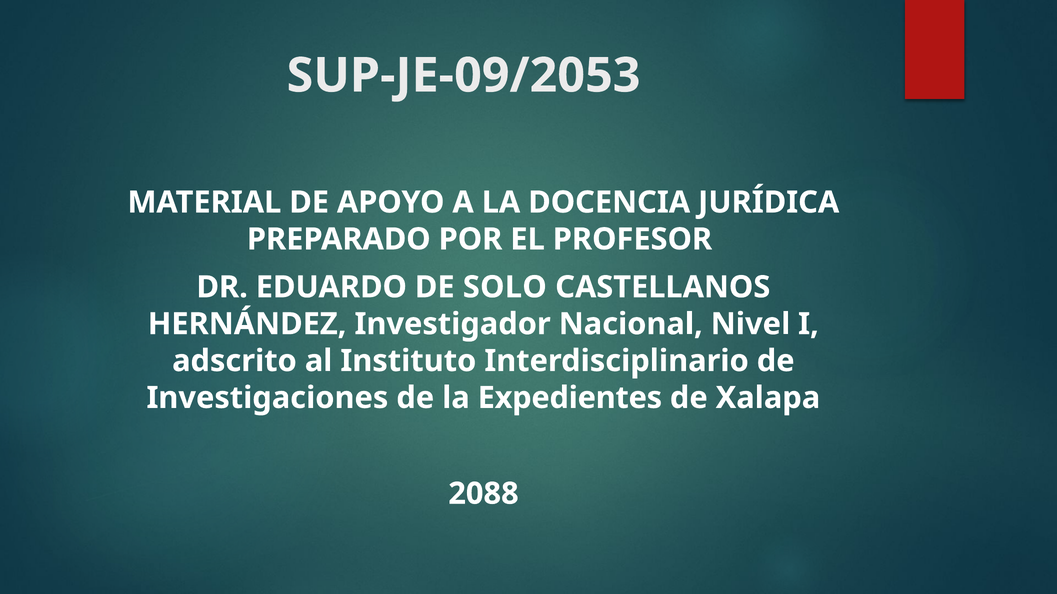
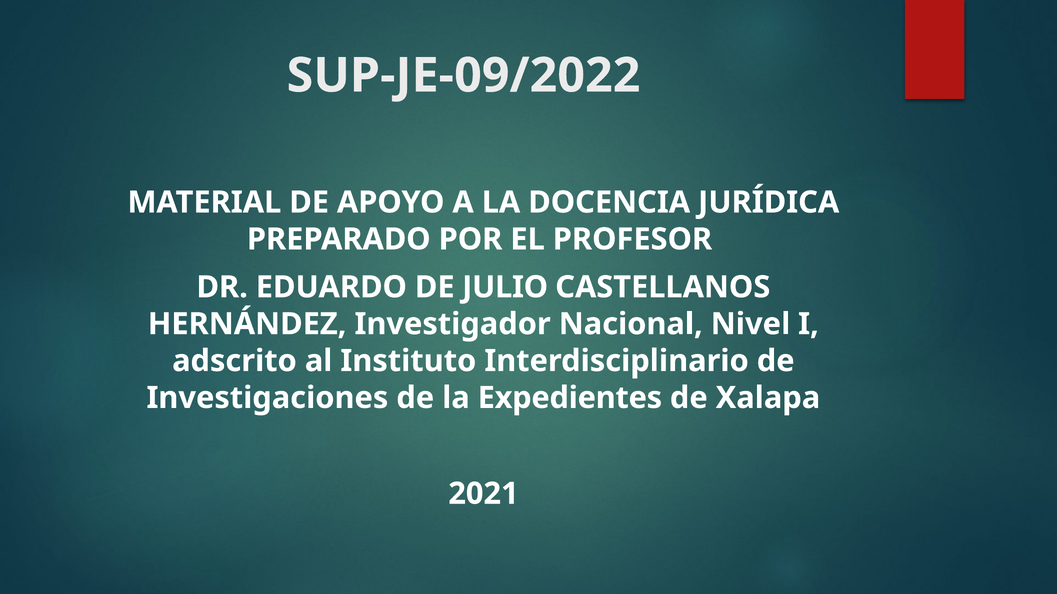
SUP-JE-09/2053: SUP-JE-09/2053 -> SUP-JE-09/2022
SOLO: SOLO -> JULIO
2088: 2088 -> 2021
